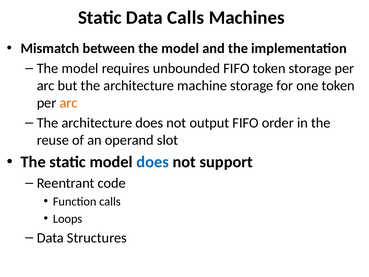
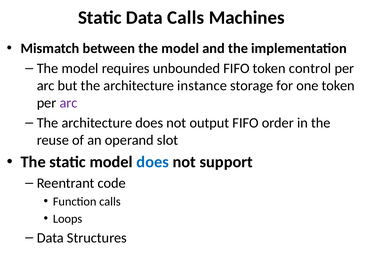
token storage: storage -> control
machine: machine -> instance
arc at (68, 103) colour: orange -> purple
